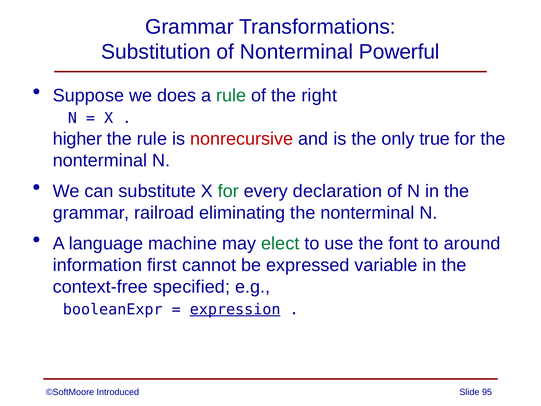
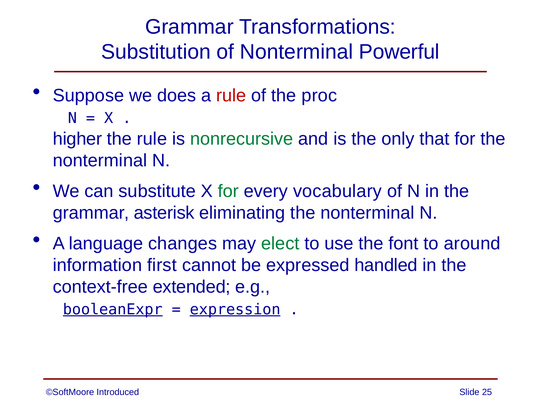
rule at (231, 95) colour: green -> red
right: right -> proc
nonrecursive colour: red -> green
true: true -> that
declaration: declaration -> vocabulary
railroad: railroad -> asterisk
machine: machine -> changes
variable: variable -> handled
specified: specified -> extended
booleanExpr underline: none -> present
95: 95 -> 25
